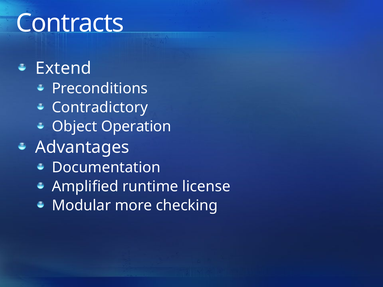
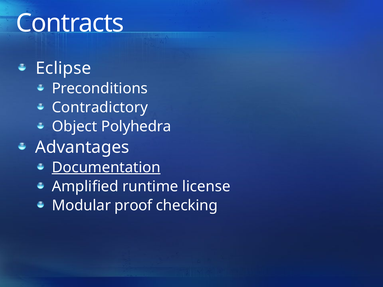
Extend: Extend -> Eclipse
Operation: Operation -> Polyhedra
Documentation underline: none -> present
more: more -> proof
